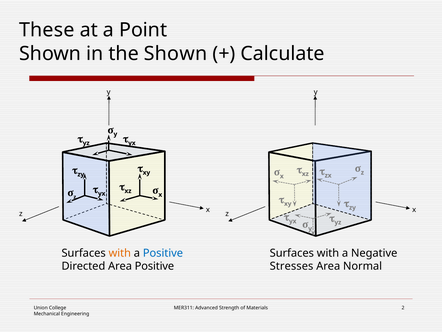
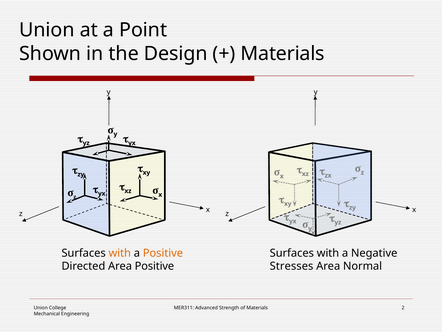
These at (47, 30): These -> Union
the Shown: Shown -> Design
Calculate at (283, 53): Calculate -> Materials
Positive at (163, 253) colour: blue -> orange
